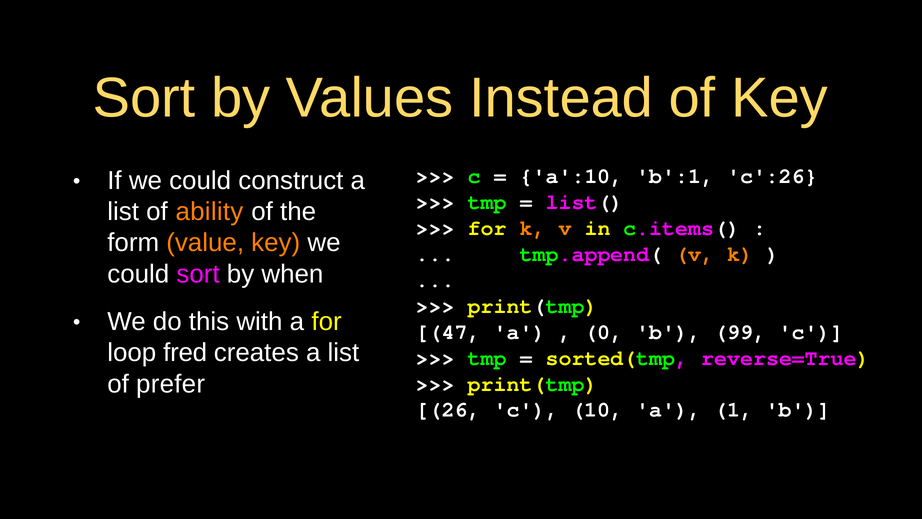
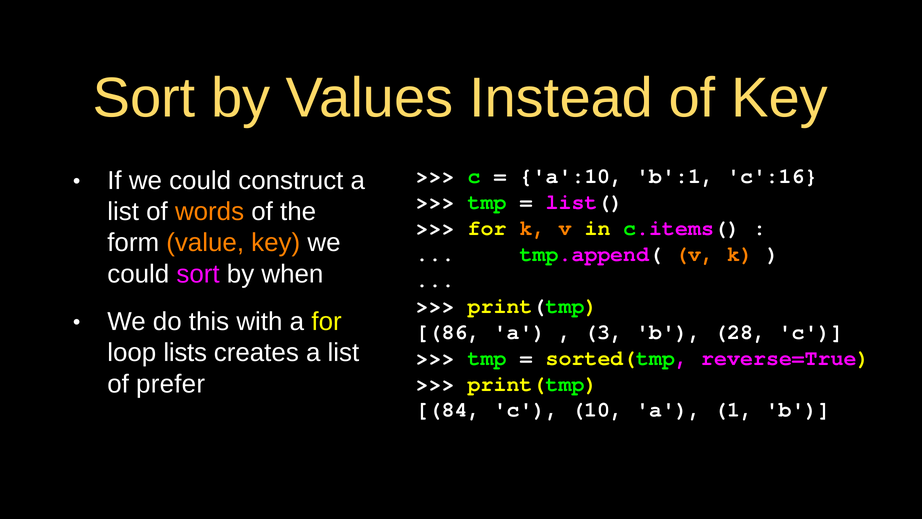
c':26: c':26 -> c':16
ability: ability -> words
47: 47 -> 86
0: 0 -> 3
99: 99 -> 28
fred: fred -> lists
26: 26 -> 84
